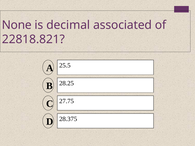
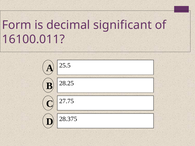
None: None -> Form
associated: associated -> significant
22818.821: 22818.821 -> 16100.011
